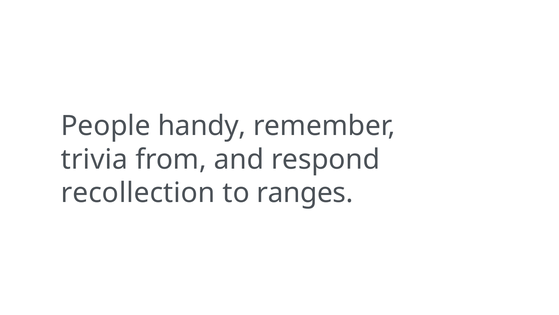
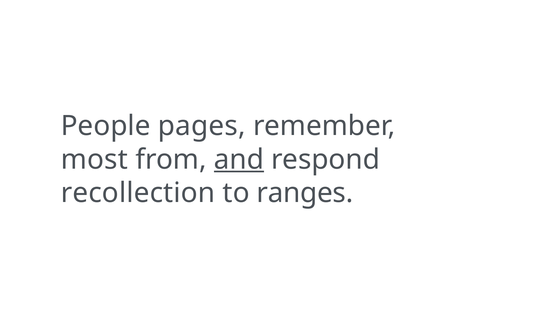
handy: handy -> pages
trivia: trivia -> most
and underline: none -> present
